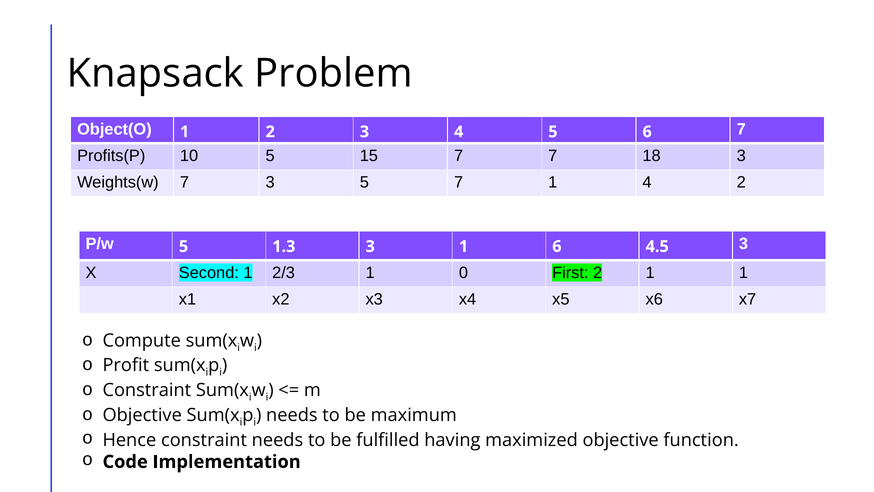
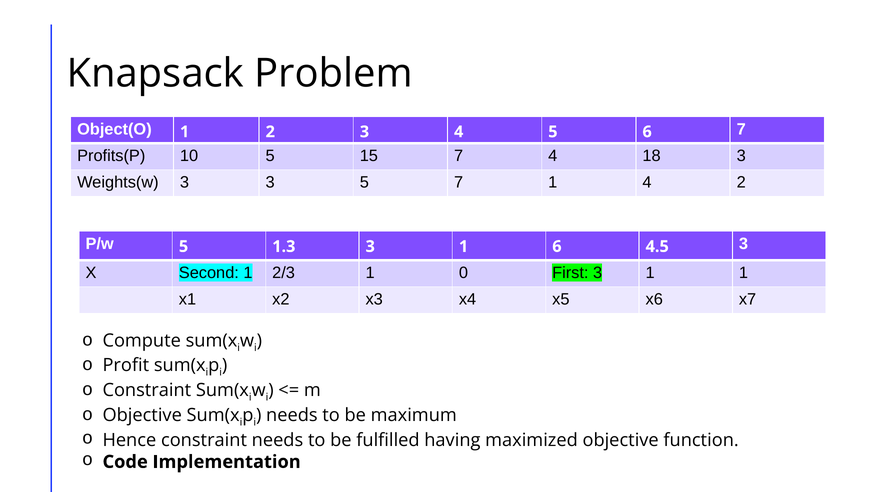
7 7: 7 -> 4
Weights(w 7: 7 -> 3
First 2: 2 -> 3
